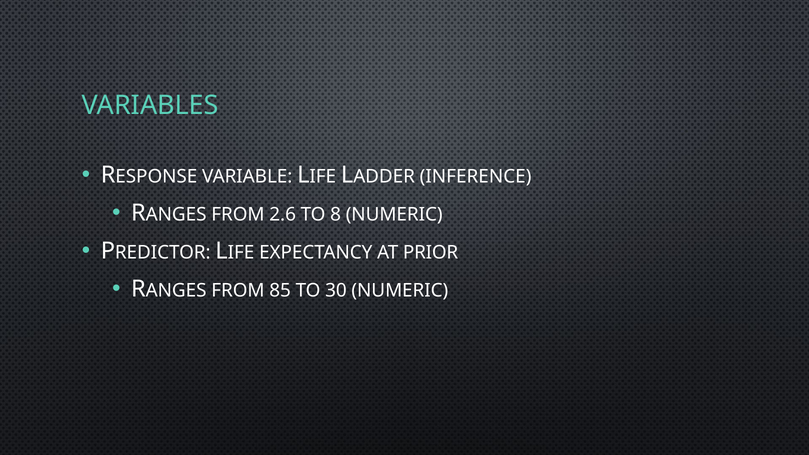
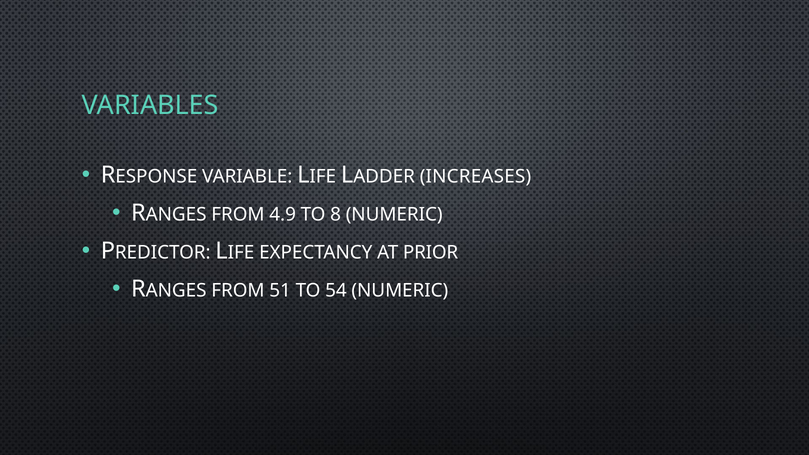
INFERENCE: INFERENCE -> INCREASES
2.6: 2.6 -> 4.9
85: 85 -> 51
30: 30 -> 54
